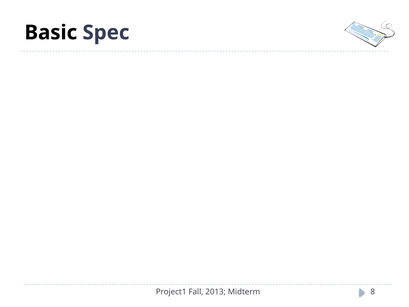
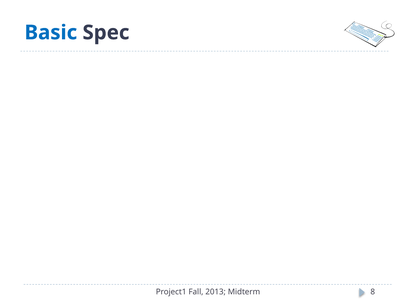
Basic colour: black -> blue
